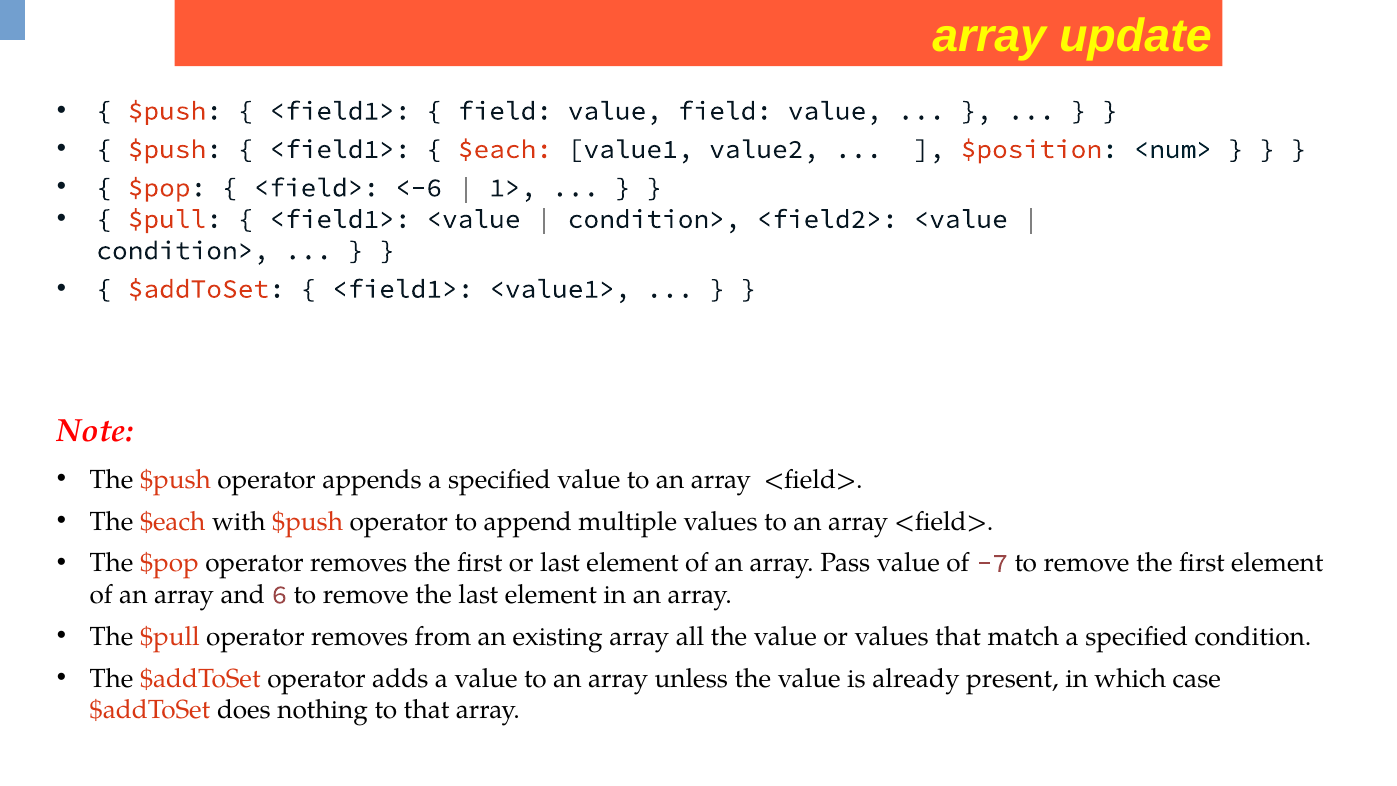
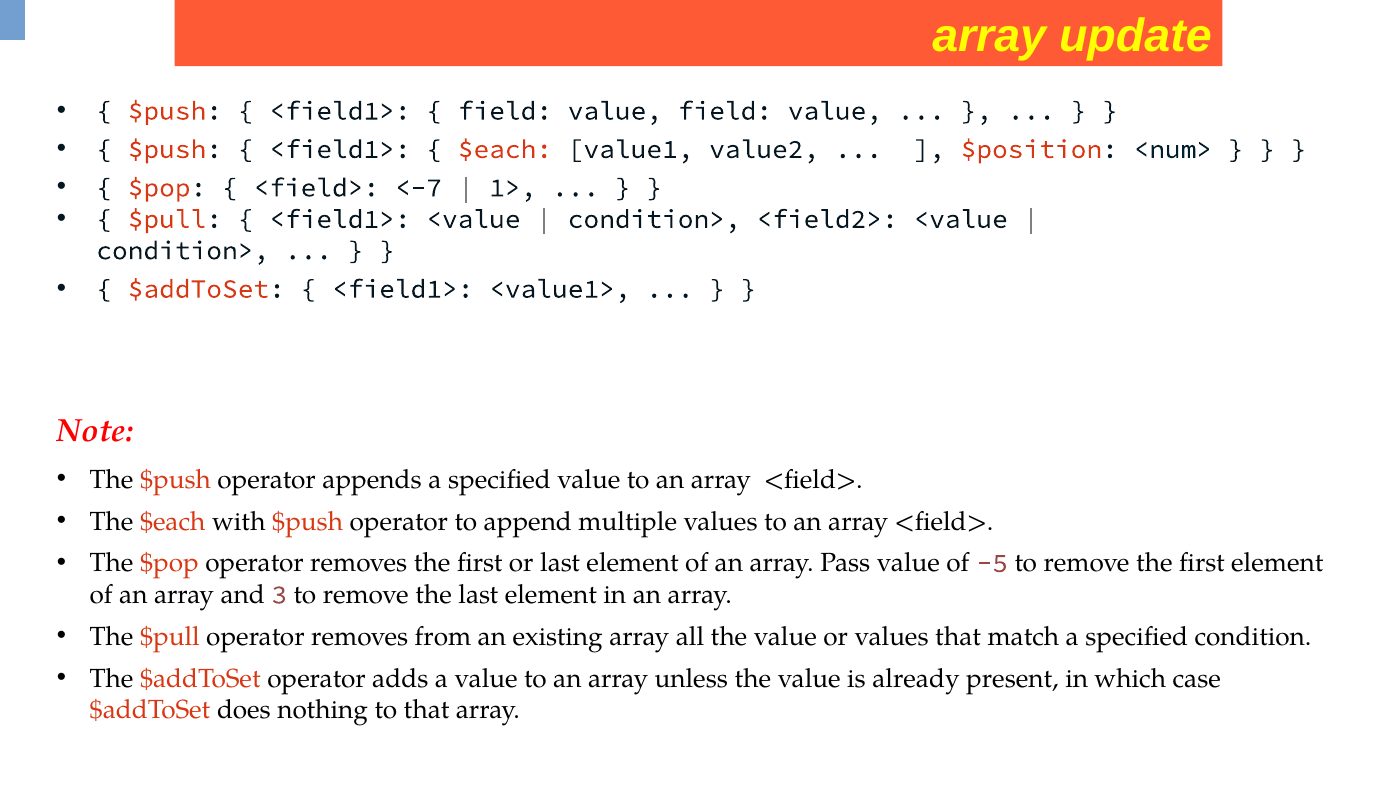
<-6: <-6 -> <-7
-7: -7 -> -5
6: 6 -> 3
